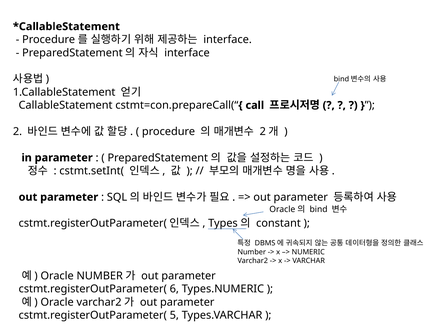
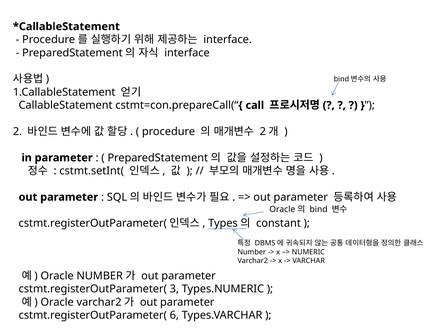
6: 6 -> 3
5: 5 -> 6
